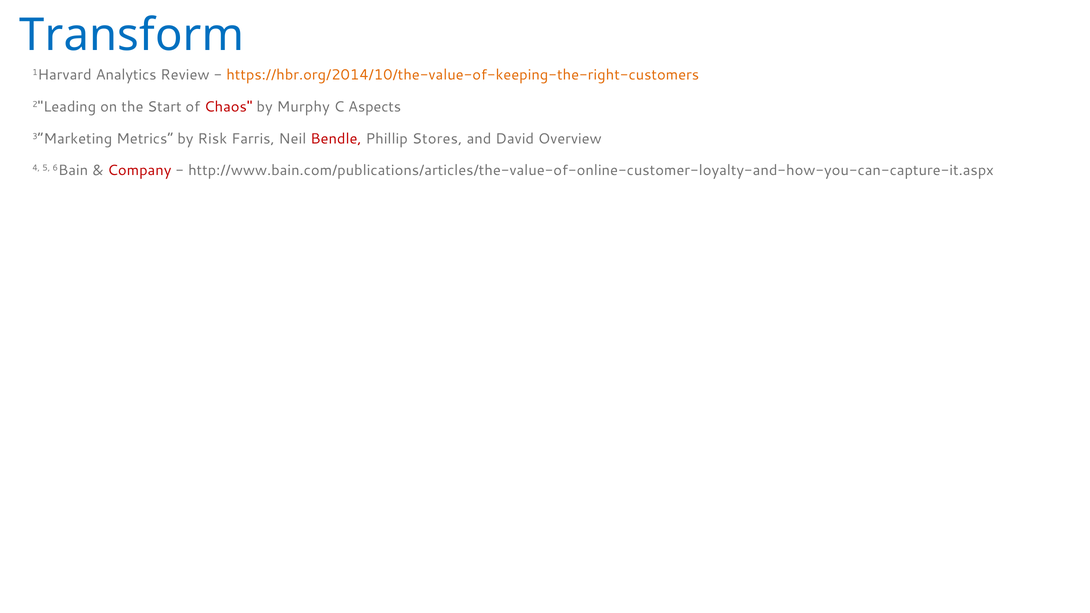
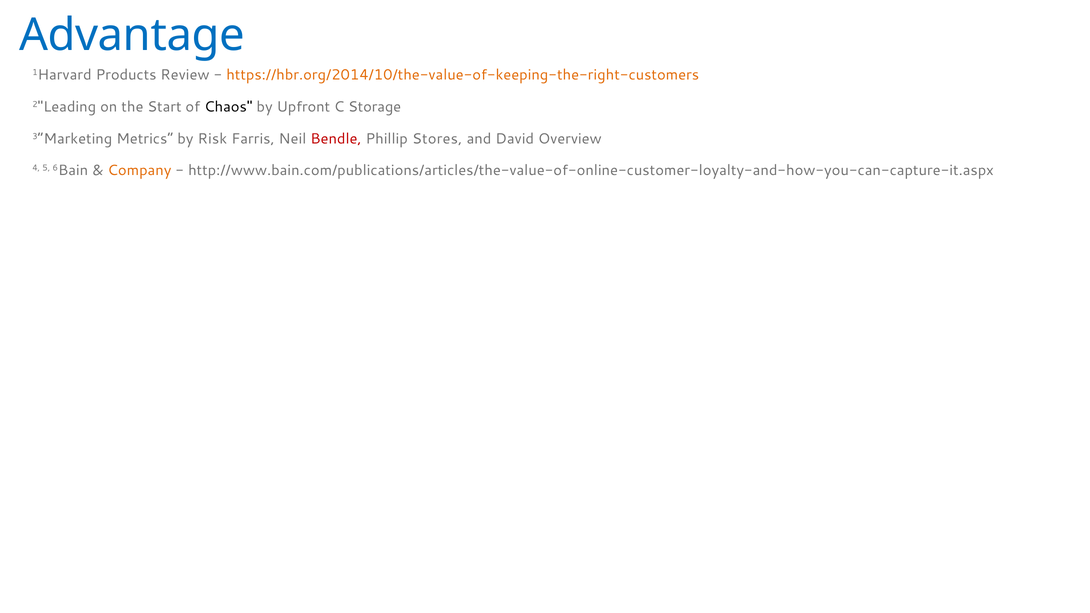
Transform: Transform -> Advantage
Analytics: Analytics -> Products
Chaos colour: red -> black
Murphy: Murphy -> Upfront
Aspects: Aspects -> Storage
Company colour: red -> orange
